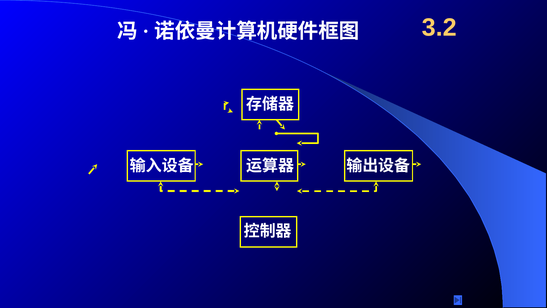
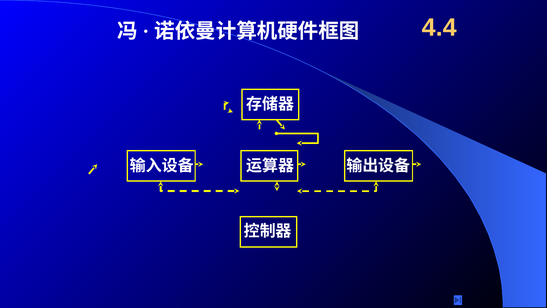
3.2: 3.2 -> 4.4
